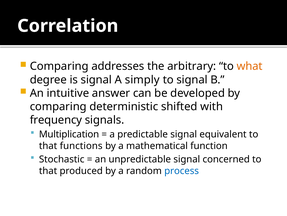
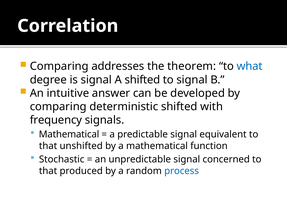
arbitrary: arbitrary -> theorem
what colour: orange -> blue
A simply: simply -> shifted
Multiplication at (69, 134): Multiplication -> Mathematical
functions: functions -> unshifted
